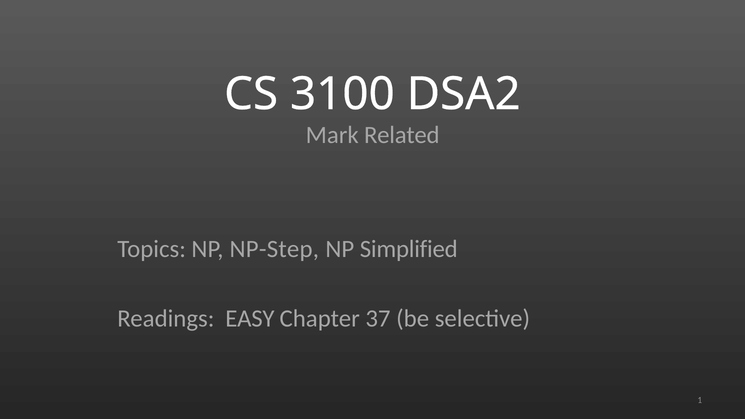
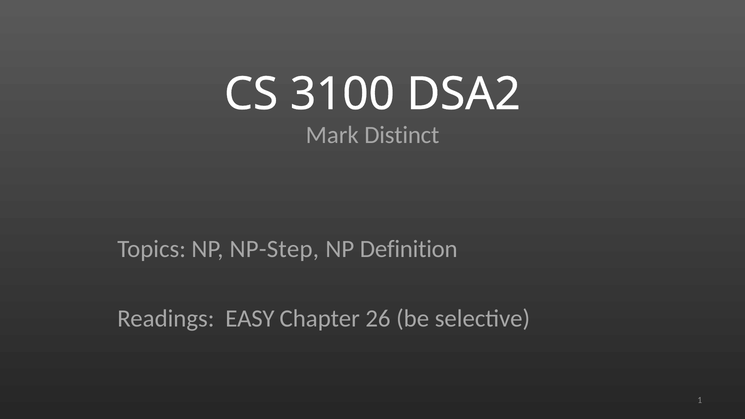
Related: Related -> Distinct
Simplified: Simplified -> Definition
37: 37 -> 26
